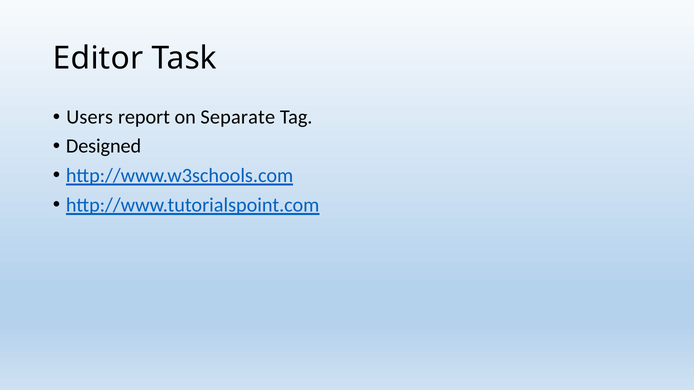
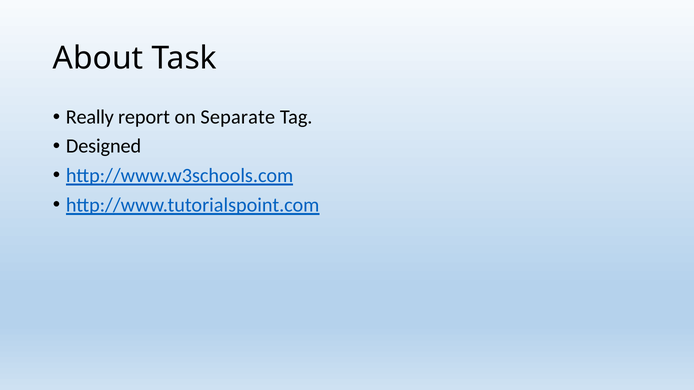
Editor: Editor -> About
Users: Users -> Really
